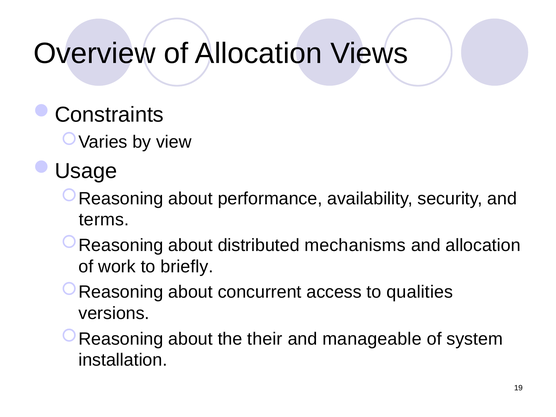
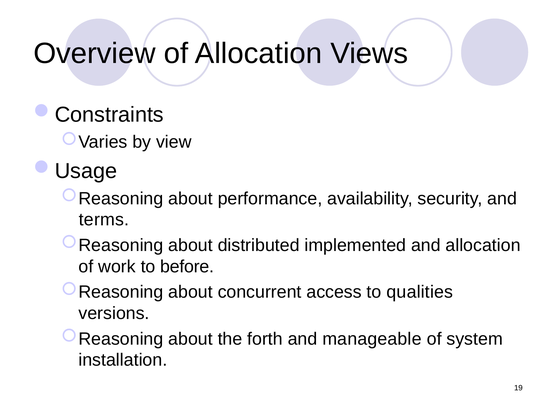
mechanisms: mechanisms -> implemented
briefly: briefly -> before
their: their -> forth
